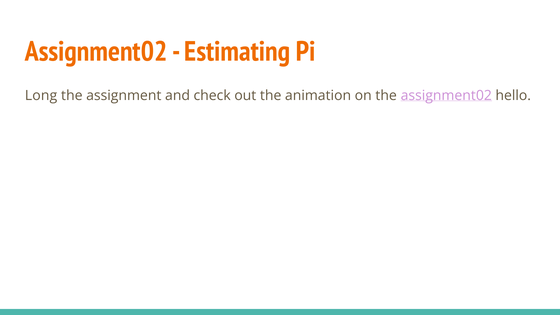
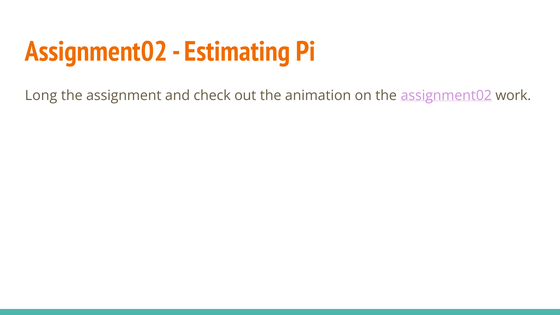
hello: hello -> work
